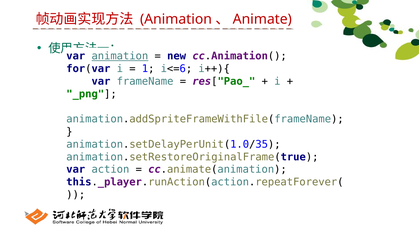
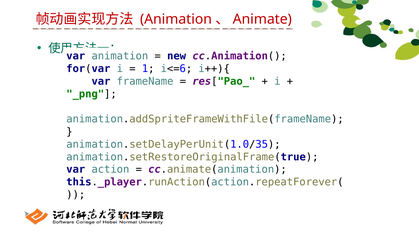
animation at (120, 56) underline: present -> none
